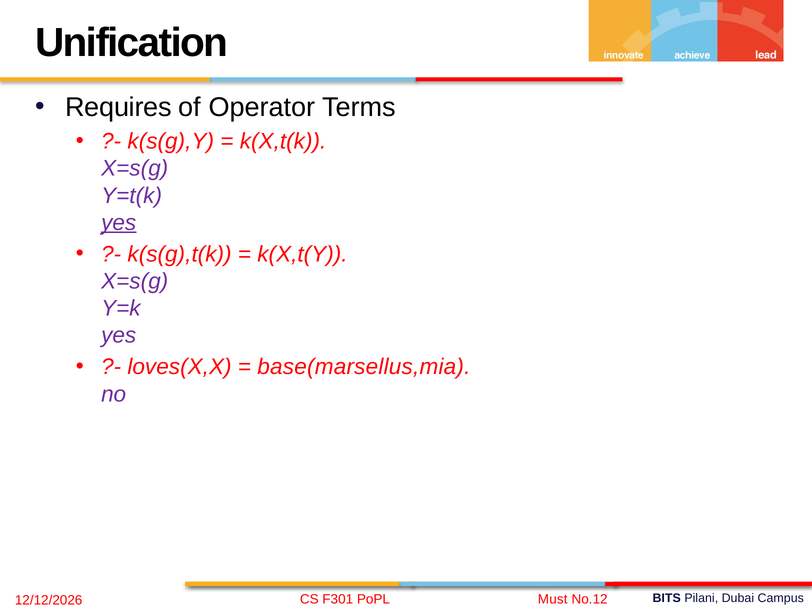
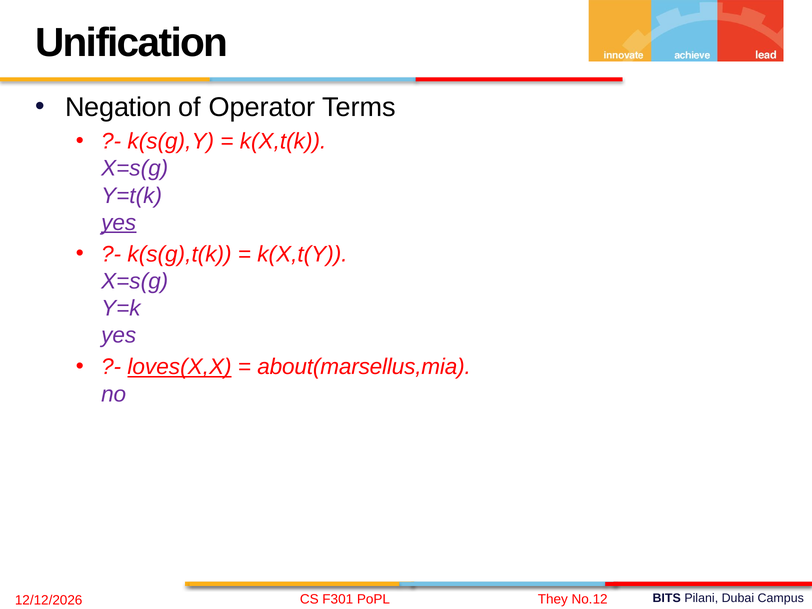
Requires: Requires -> Negation
loves(X,X underline: none -> present
base(marsellus,mia: base(marsellus,mia -> about(marsellus,mia
Must: Must -> They
